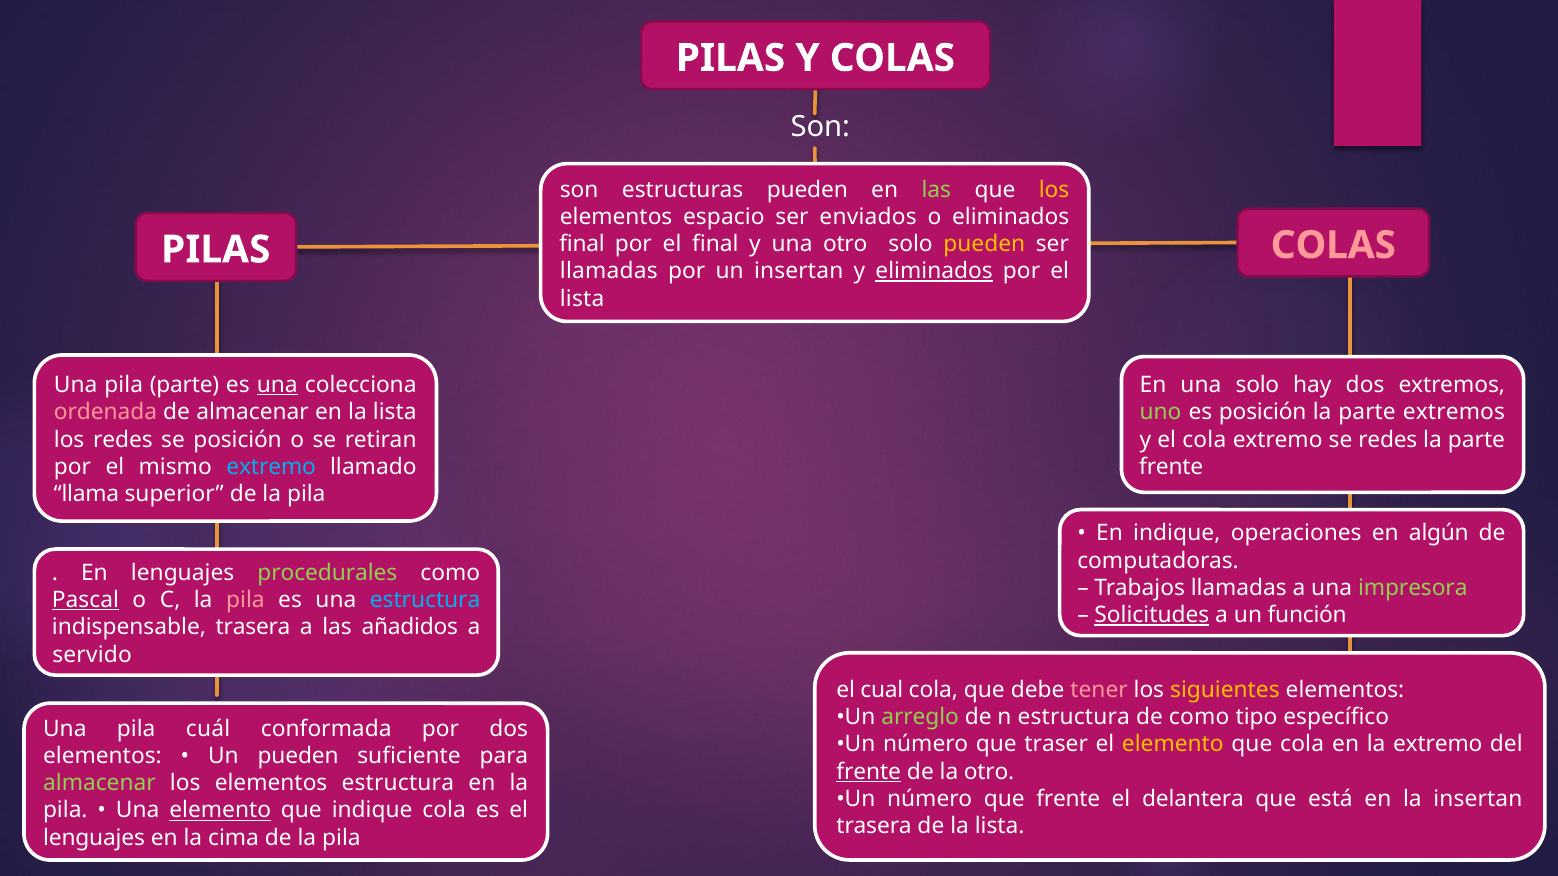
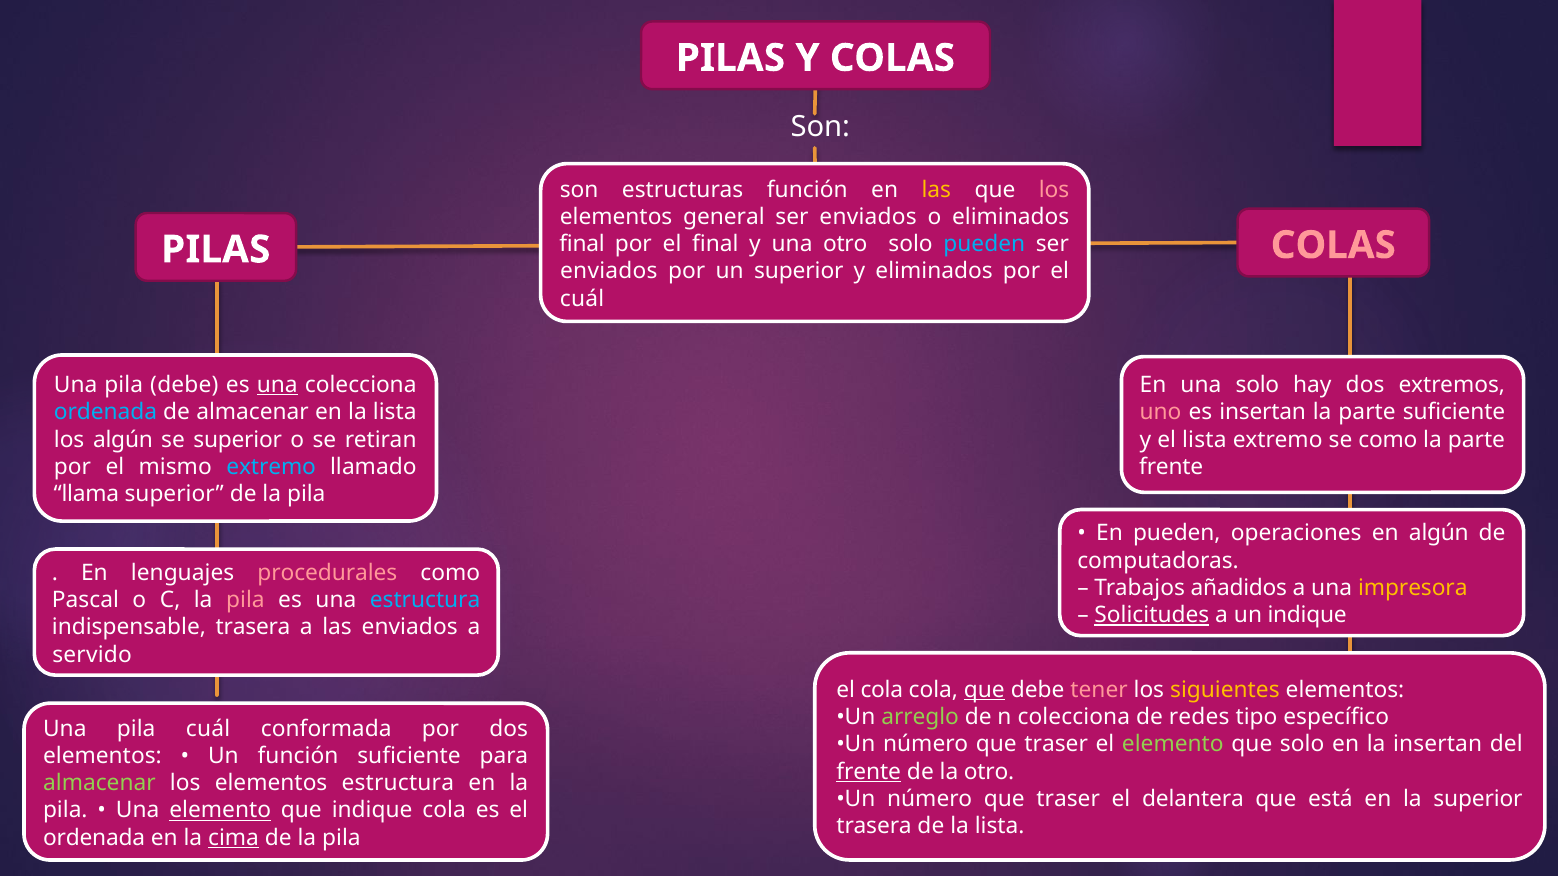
estructuras pueden: pueden -> función
las at (936, 190) colour: light green -> yellow
los at (1054, 190) colour: yellow -> pink
espacio: espacio -> general
pueden at (984, 244) colour: yellow -> light blue
llamadas at (609, 271): llamadas -> enviados
un insertan: insertan -> superior
eliminados at (934, 271) underline: present -> none
lista at (582, 299): lista -> cuál
pila parte: parte -> debe
ordenada at (106, 412) colour: pink -> light blue
uno colour: light green -> pink
es posición: posición -> insertan
parte extremos: extremos -> suficiente
los redes: redes -> algún
se posición: posición -> superior
el cola: cola -> lista
se redes: redes -> como
En indique: indique -> pueden
procedurales colour: light green -> pink
Trabajos llamadas: llamadas -> añadidos
impresora colour: light green -> yellow
Pascal underline: present -> none
un función: función -> indique
las añadidos: añadidos -> enviados
el cual: cual -> cola
que at (984, 690) underline: none -> present
n estructura: estructura -> colecciona
de como: como -> redes
elemento at (1173, 745) colour: yellow -> light green
que cola: cola -> solo
la extremo: extremo -> insertan
Un pueden: pueden -> función
frente at (1068, 799): frente -> traser
la insertan: insertan -> superior
lenguajes at (94, 838): lenguajes -> ordenada
cima underline: none -> present
